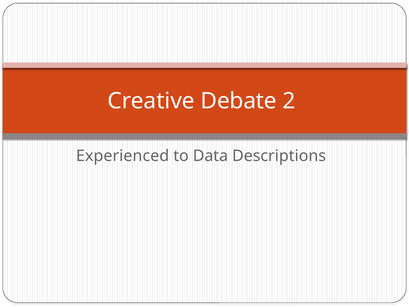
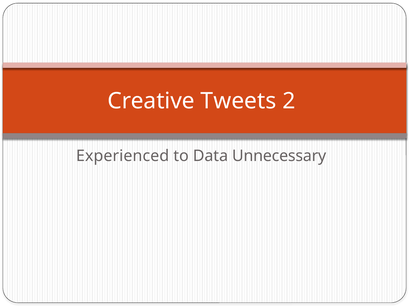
Debate: Debate -> Tweets
Descriptions: Descriptions -> Unnecessary
